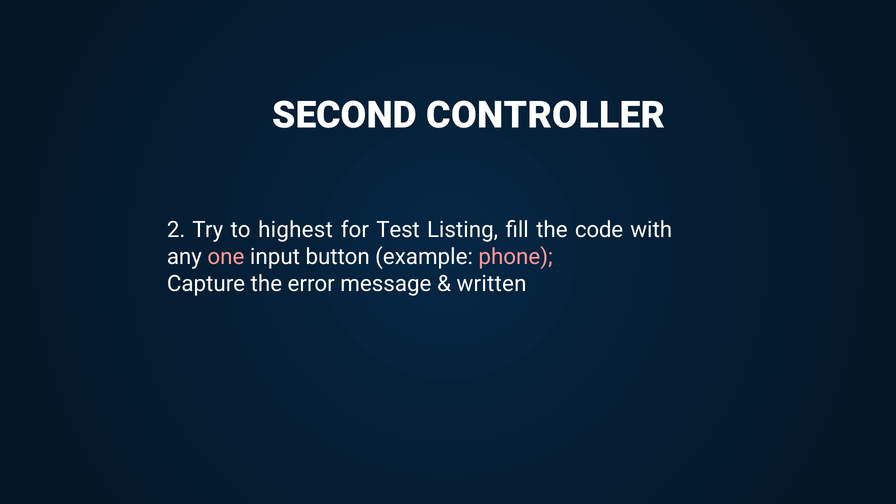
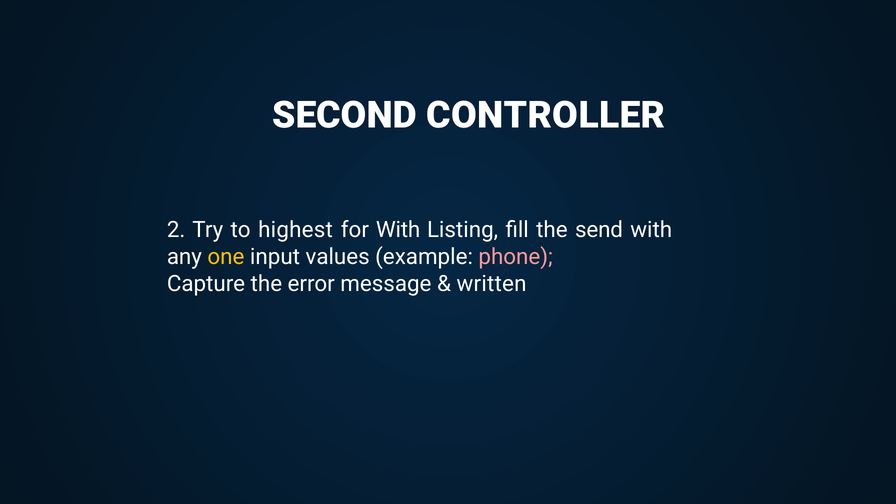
for Test: Test -> With
code: code -> send
one colour: pink -> yellow
button: button -> values
